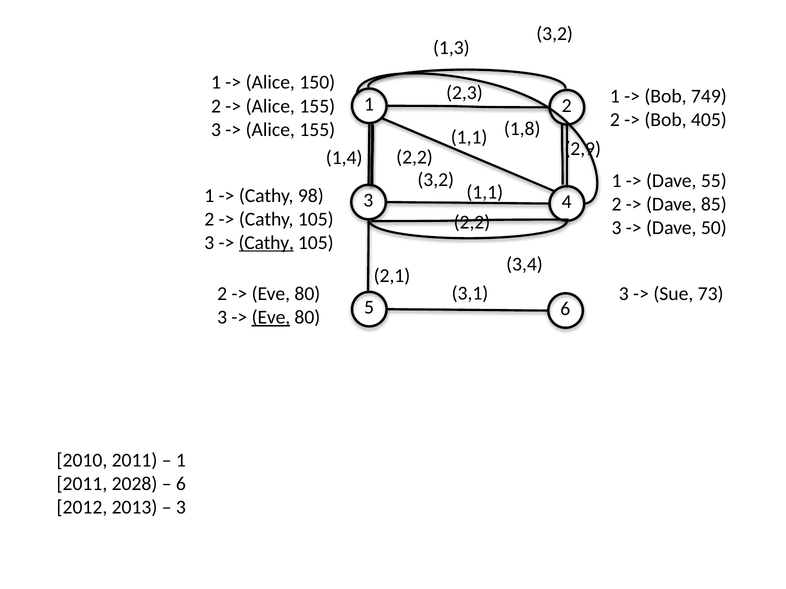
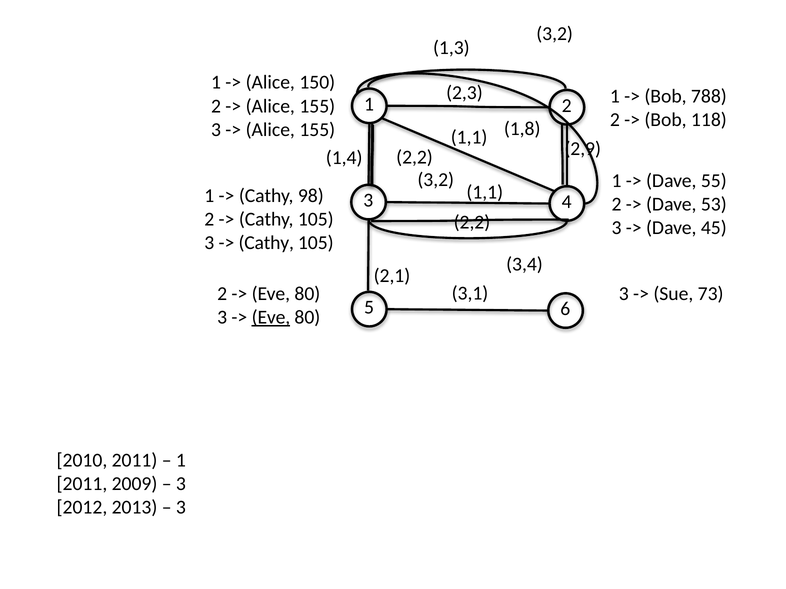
749: 749 -> 788
405: 405 -> 118
85: 85 -> 53
50: 50 -> 45
Cathy at (266, 243) underline: present -> none
2028: 2028 -> 2009
6 at (181, 484): 6 -> 3
